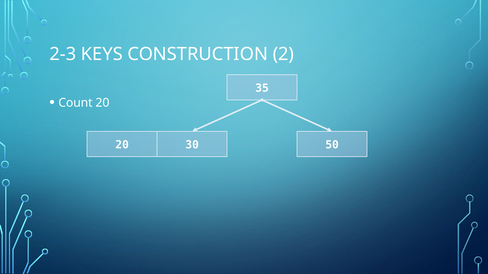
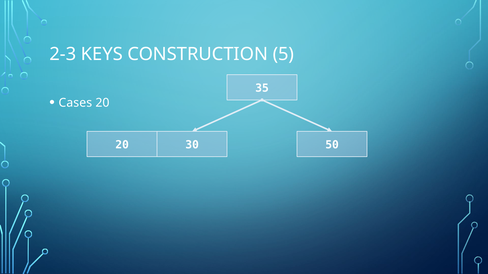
2: 2 -> 5
Count: Count -> Cases
